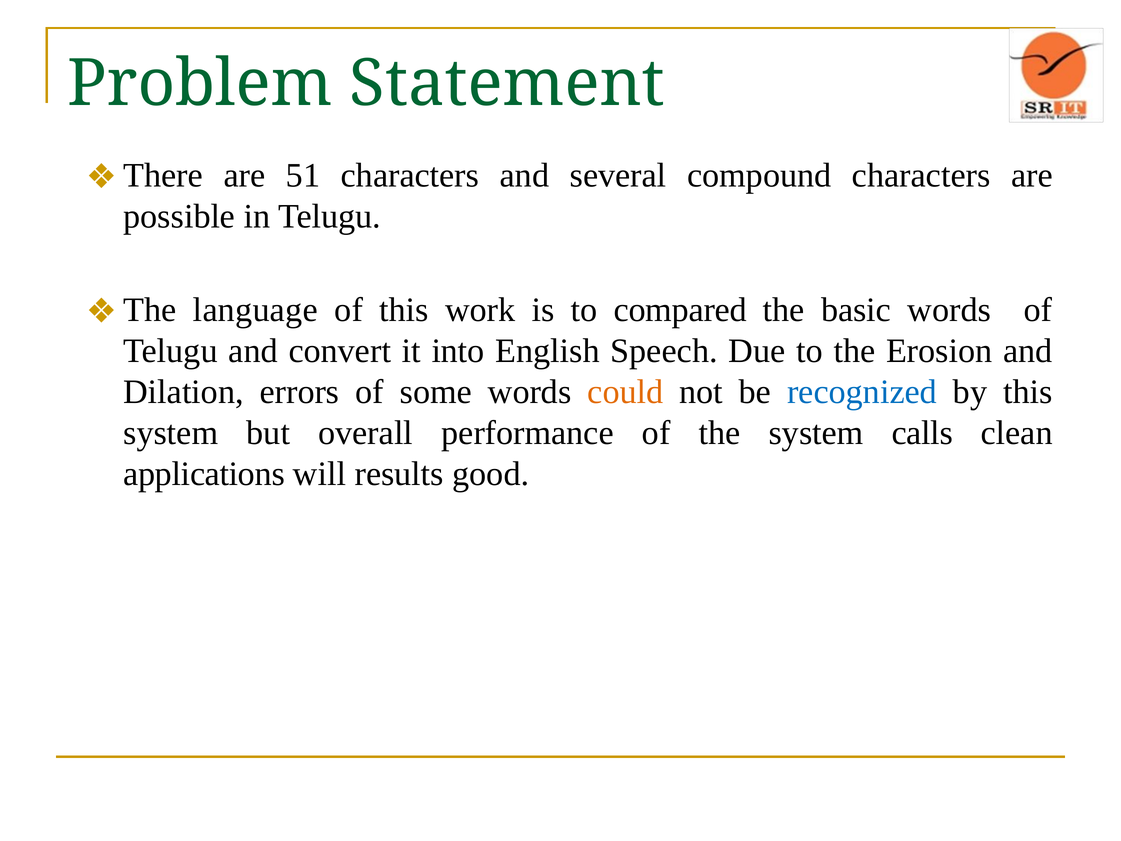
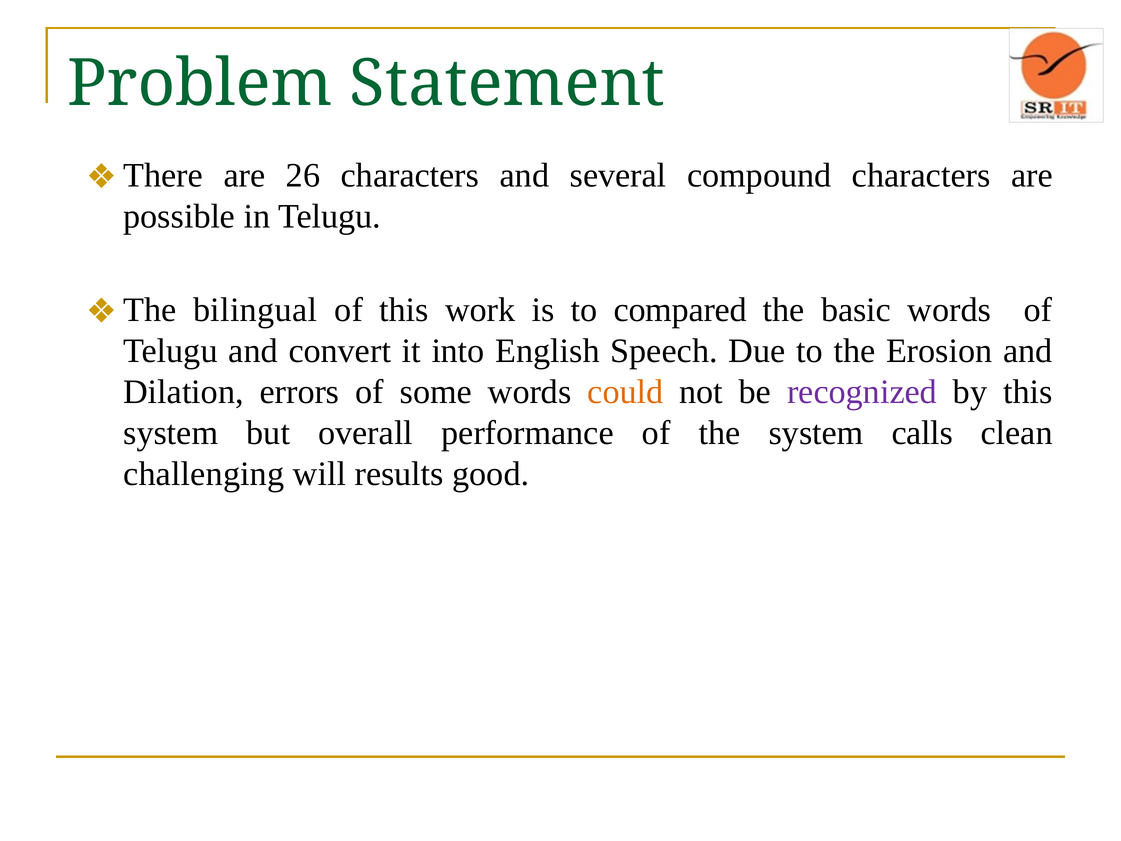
51: 51 -> 26
language: language -> bilingual
recognized colour: blue -> purple
applications: applications -> challenging
